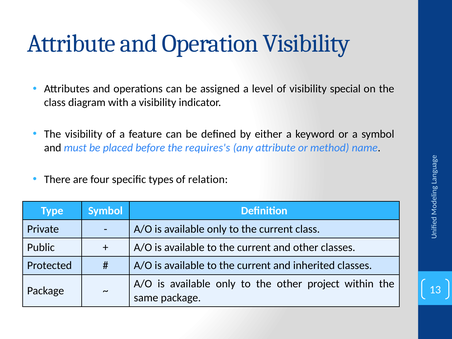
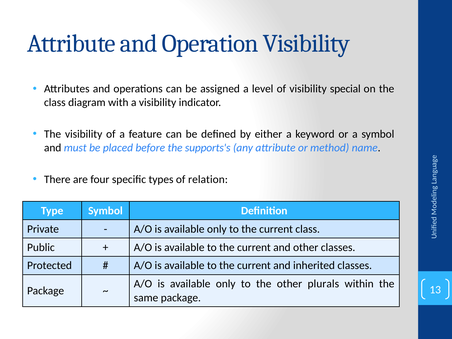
requires's: requires's -> supports's
project: project -> plurals
